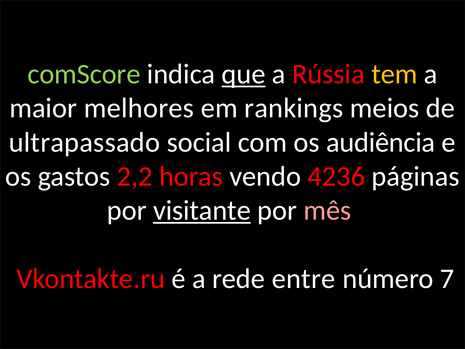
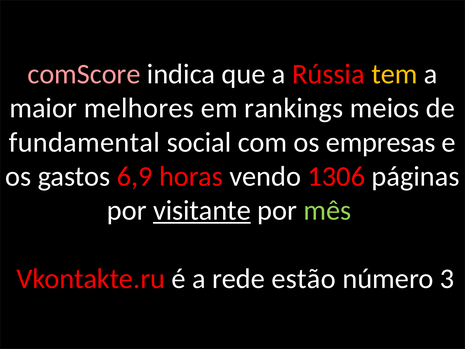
comScore colour: light green -> pink
que underline: present -> none
ultrapassado: ultrapassado -> fundamental
audiência: audiência -> empresas
2,2: 2,2 -> 6,9
4236: 4236 -> 1306
mês colour: pink -> light green
entre: entre -> estão
7: 7 -> 3
